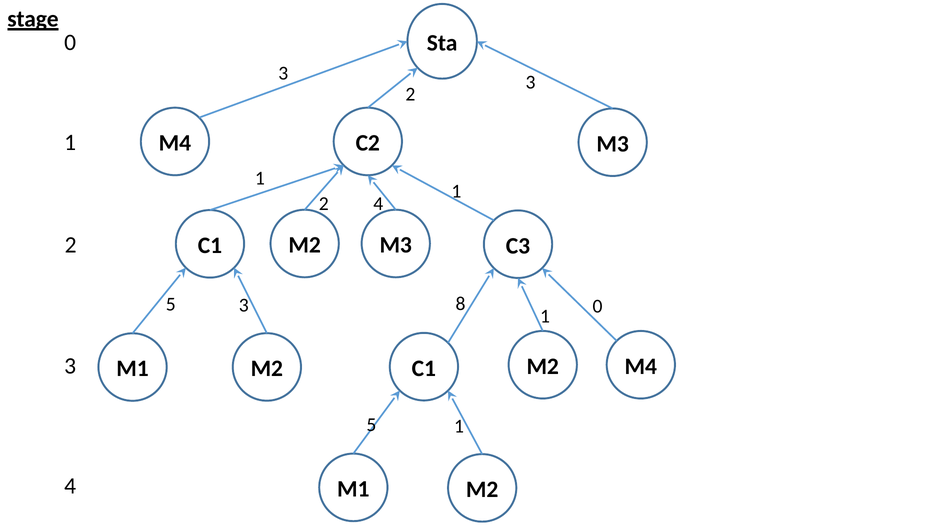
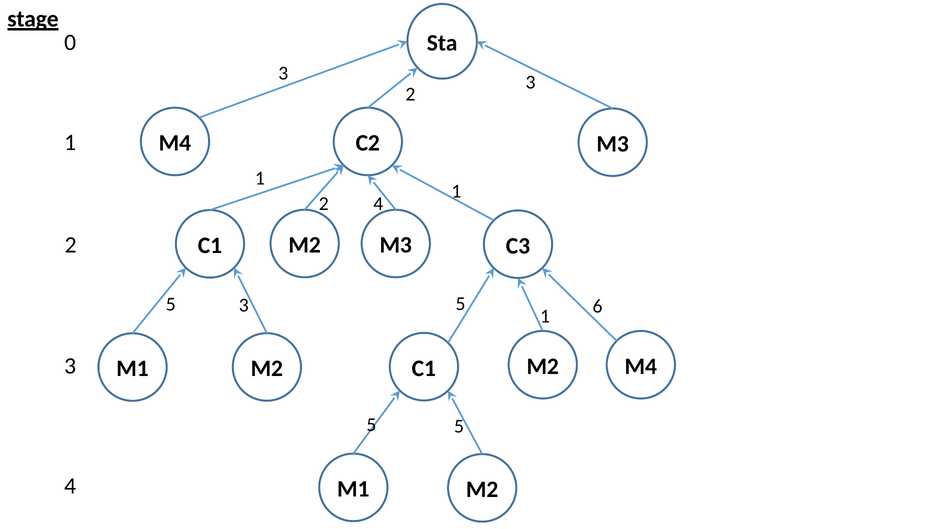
3 8: 8 -> 5
1 0: 0 -> 6
5 1: 1 -> 5
